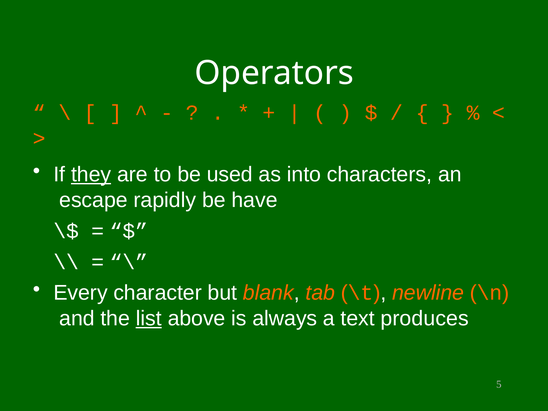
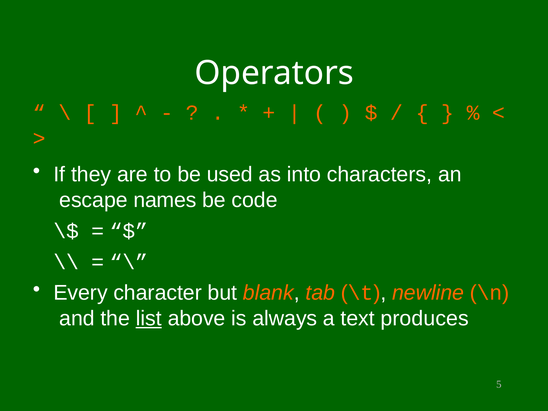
they underline: present -> none
rapidly: rapidly -> names
have: have -> code
